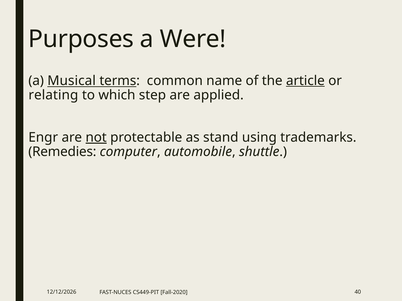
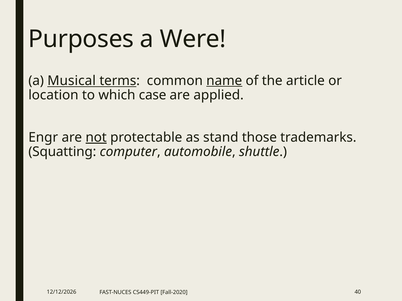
name underline: none -> present
article underline: present -> none
relating: relating -> location
step: step -> case
using: using -> those
Remedies: Remedies -> Squatting
